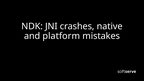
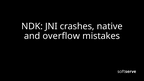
platform: platform -> overflow
